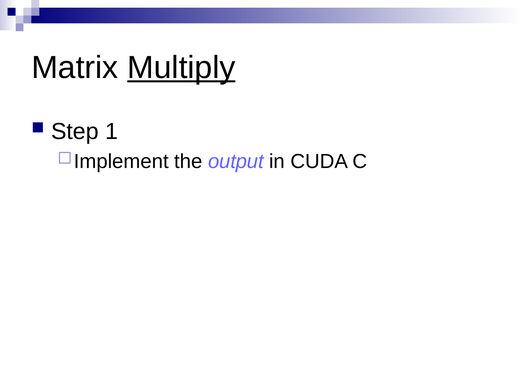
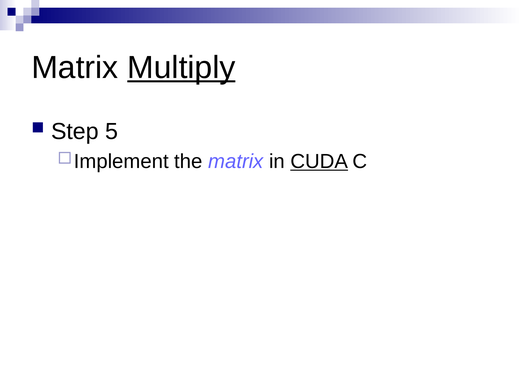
1: 1 -> 5
the output: output -> matrix
CUDA underline: none -> present
